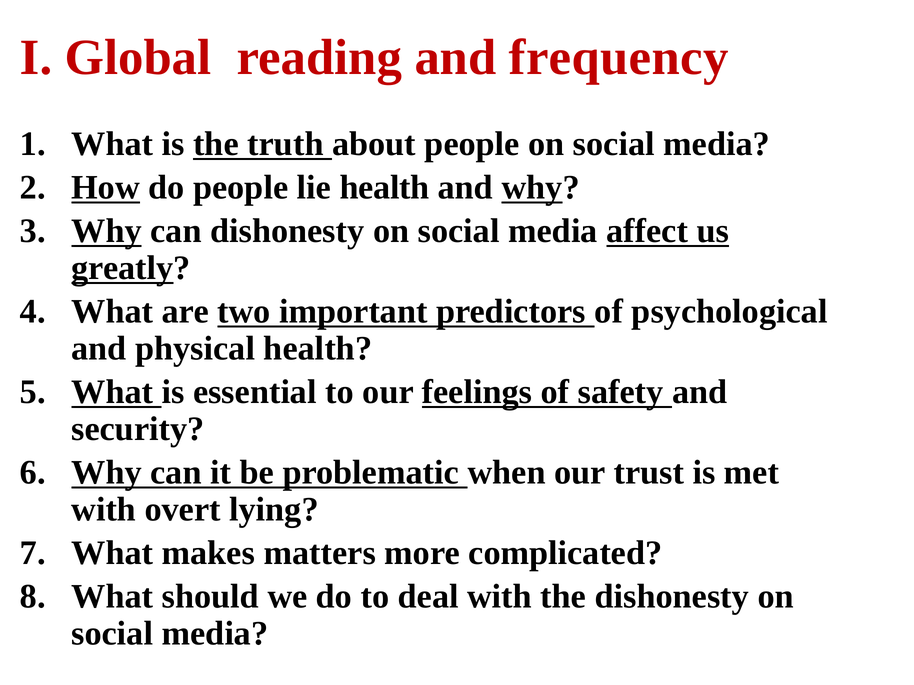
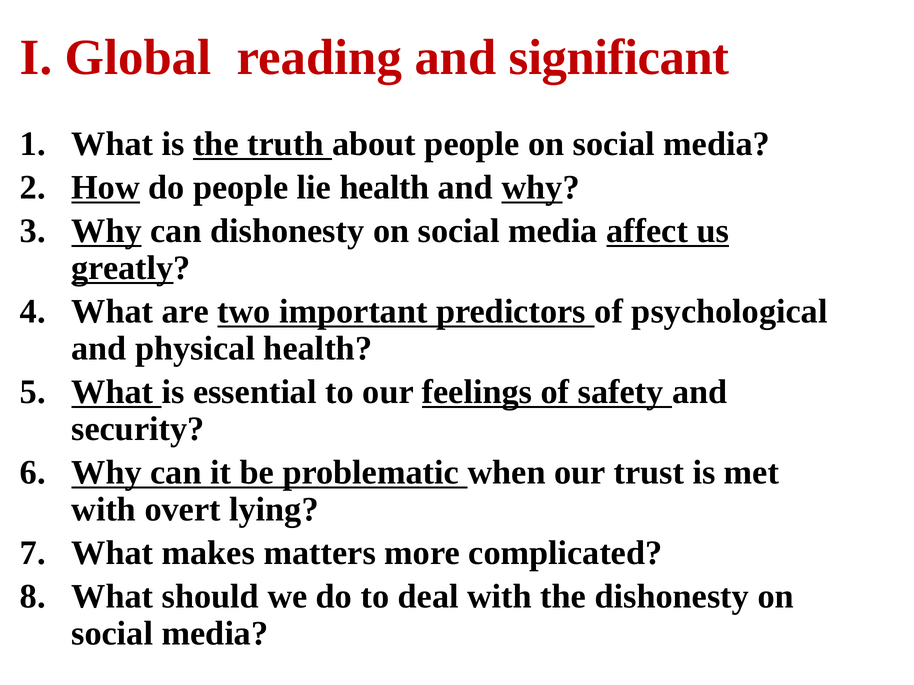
frequency: frequency -> significant
